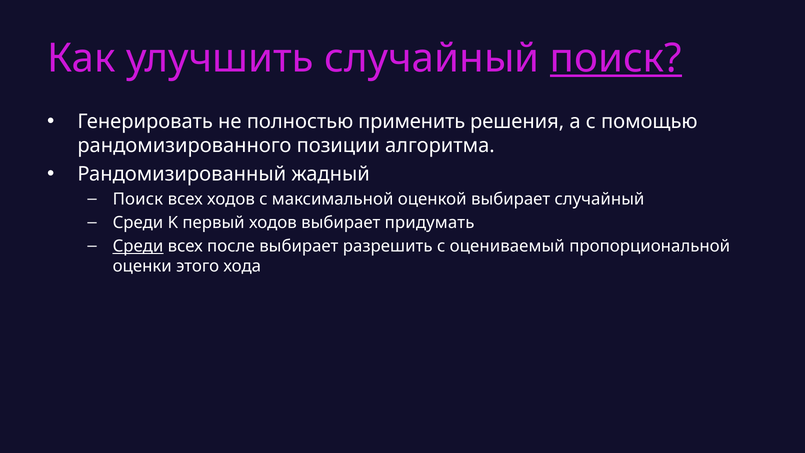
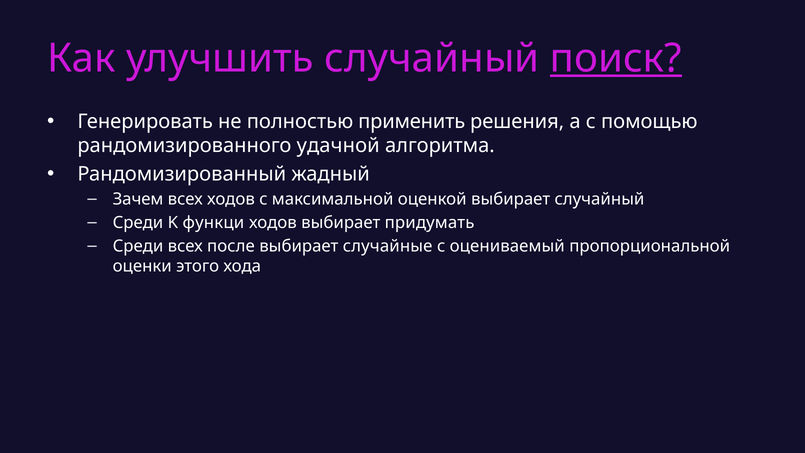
позиции: позиции -> удачной
Поиск at (138, 199): Поиск -> Зачем
первый: первый -> функци
Среди at (138, 246) underline: present -> none
разрешить: разрешить -> случайные
